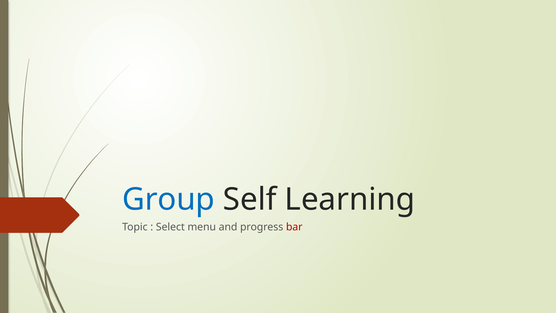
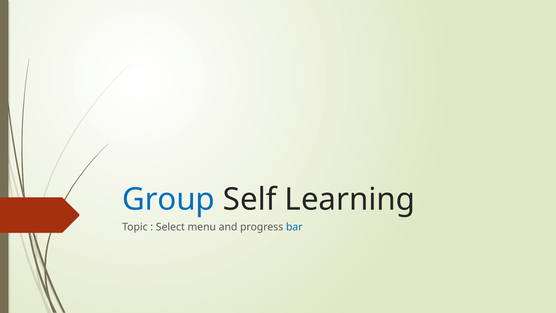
bar colour: red -> blue
